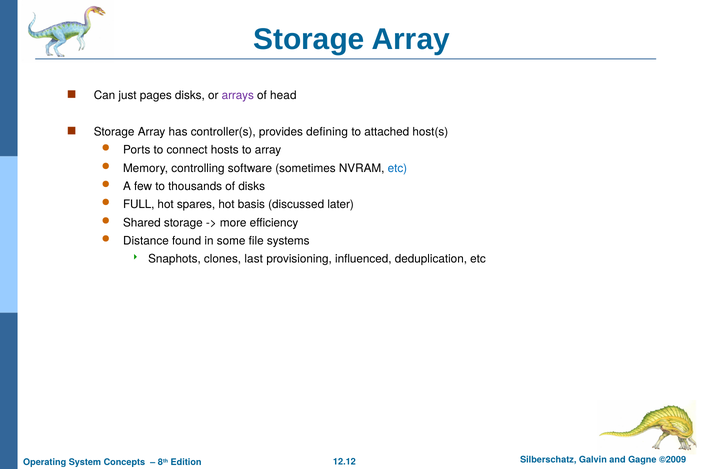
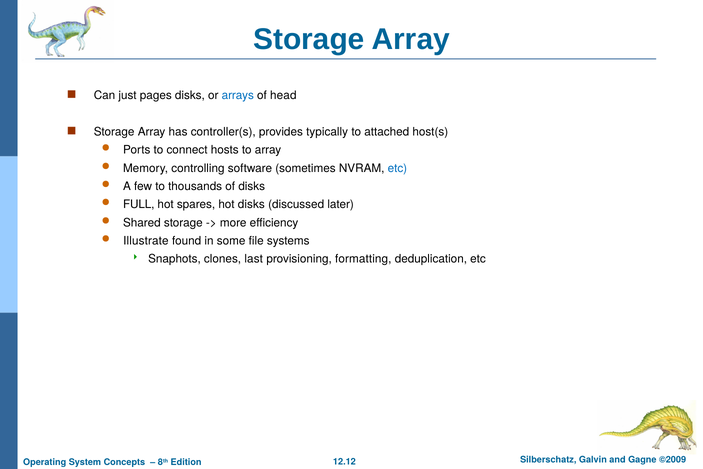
arrays colour: purple -> blue
defining: defining -> typically
hot basis: basis -> disks
Distance: Distance -> Illustrate
influenced: influenced -> formatting
